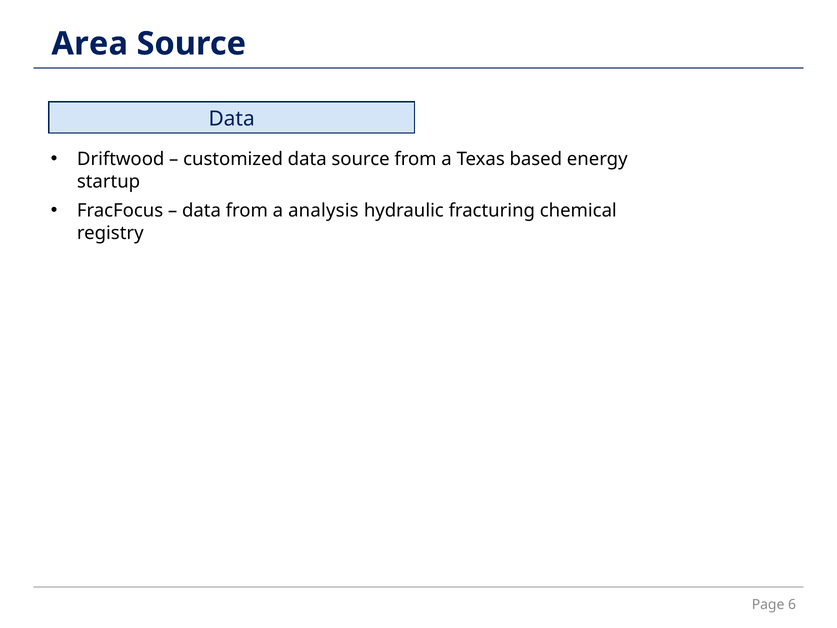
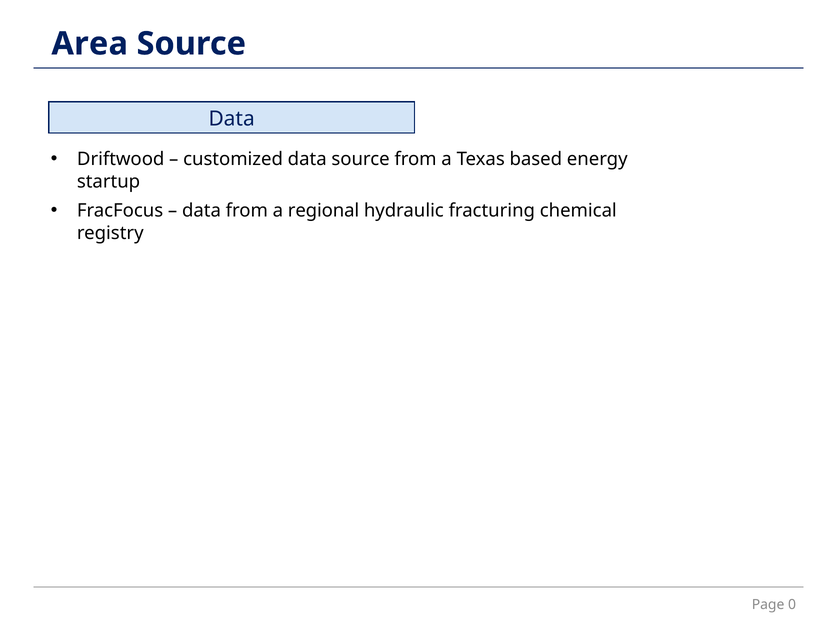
analysis: analysis -> regional
6: 6 -> 0
